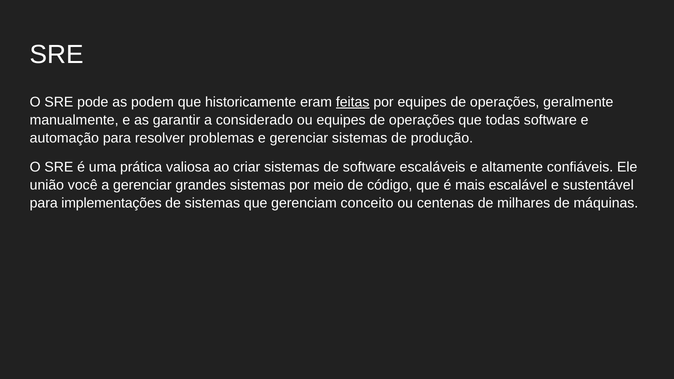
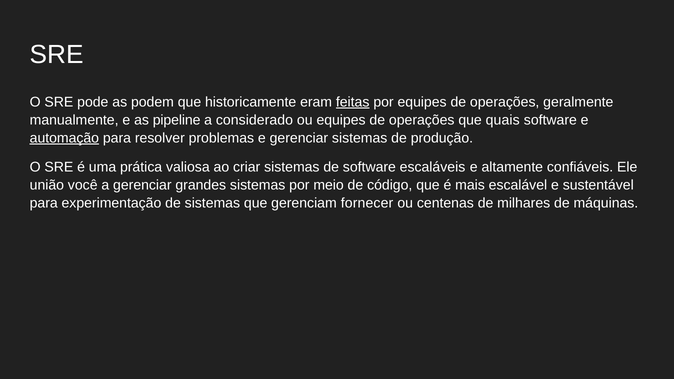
garantir: garantir -> pipeline
todas: todas -> quais
automação underline: none -> present
implementações: implementações -> experimentação
conceito: conceito -> fornecer
